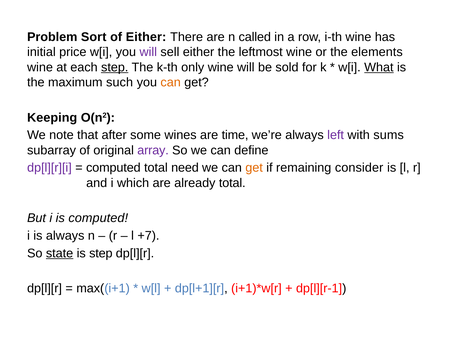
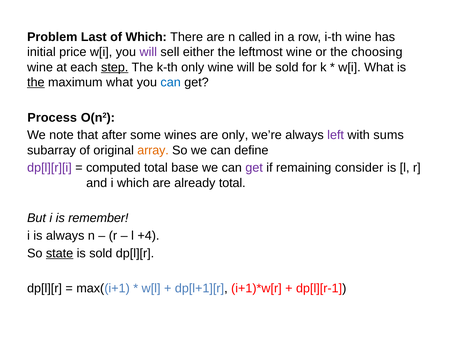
Sort: Sort -> Last
of Either: Either -> Which
elements: elements -> choosing
What at (379, 67) underline: present -> none
the at (36, 82) underline: none -> present
maximum such: such -> what
can at (171, 82) colour: orange -> blue
Keeping: Keeping -> Process
are time: time -> only
array colour: purple -> orange
need: need -> base
get at (254, 168) colour: orange -> purple
is computed: computed -> remember
+7: +7 -> +4
is step: step -> sold
